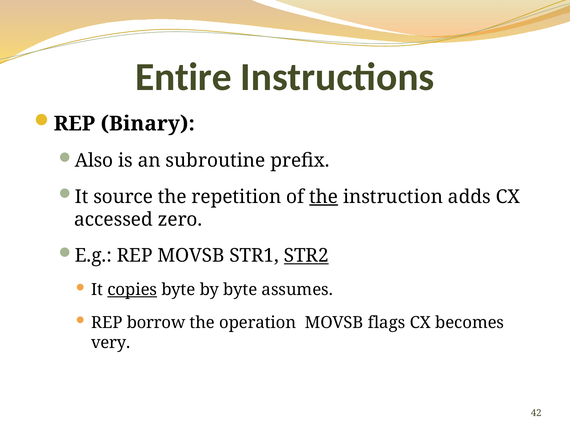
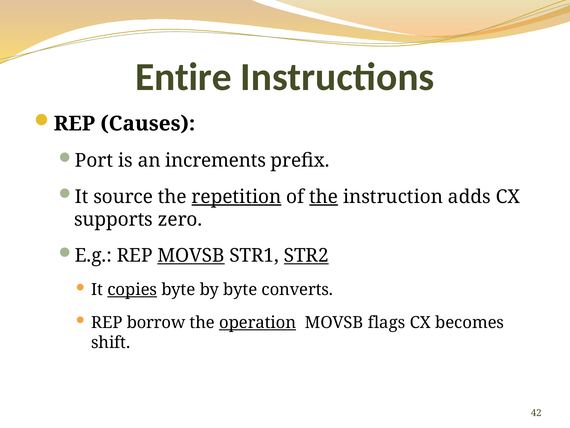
Binary: Binary -> Causes
Also: Also -> Port
subroutine: subroutine -> increments
repetition underline: none -> present
accessed: accessed -> supports
MOVSB at (191, 255) underline: none -> present
assumes: assumes -> converts
operation underline: none -> present
very: very -> shift
